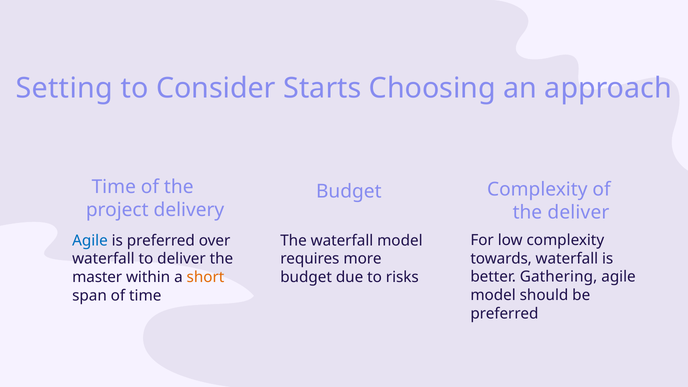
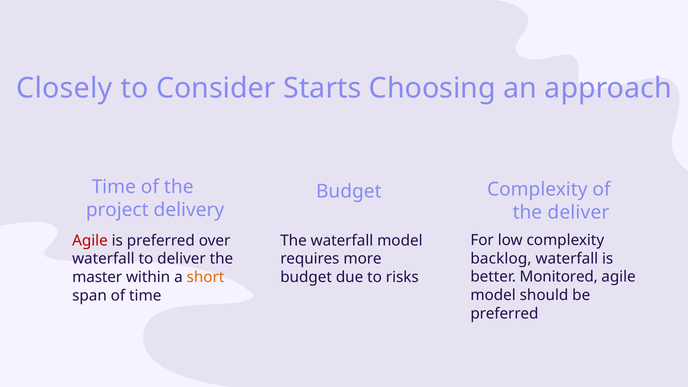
Setting: Setting -> Closely
Agile at (90, 241) colour: blue -> red
towards: towards -> backlog
Gathering: Gathering -> Monitored
